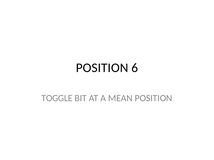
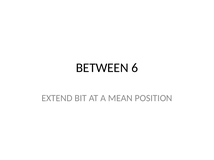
POSITION at (102, 68): POSITION -> BETWEEN
TOGGLE: TOGGLE -> EXTEND
